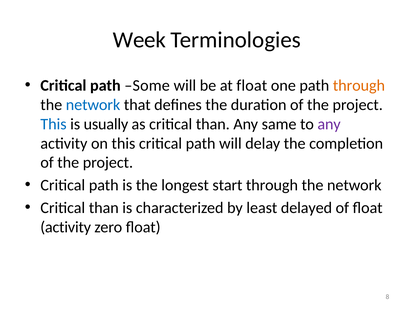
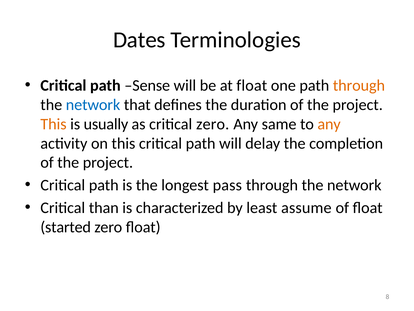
Week: Week -> Dates
Some: Some -> Sense
This at (53, 124) colour: blue -> orange
as critical than: than -> zero
any at (329, 124) colour: purple -> orange
start: start -> pass
delayed: delayed -> assume
activity at (66, 227): activity -> started
